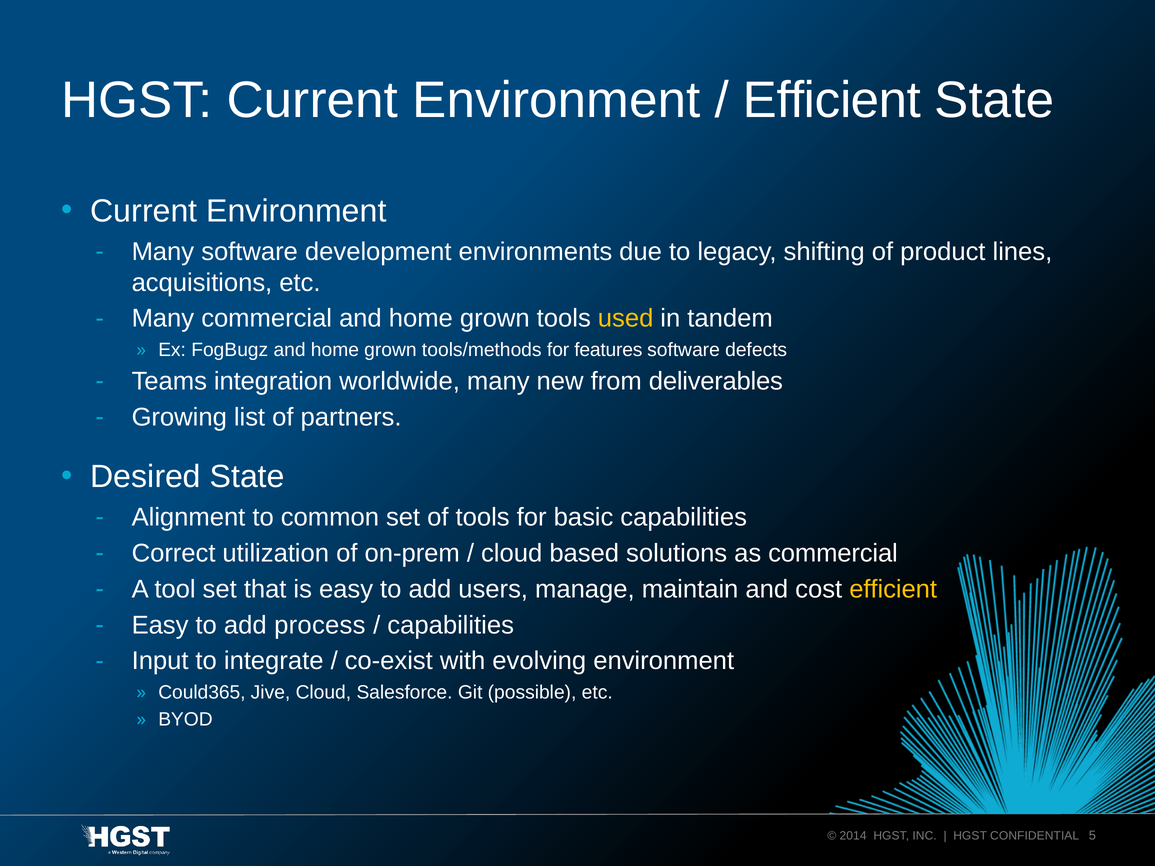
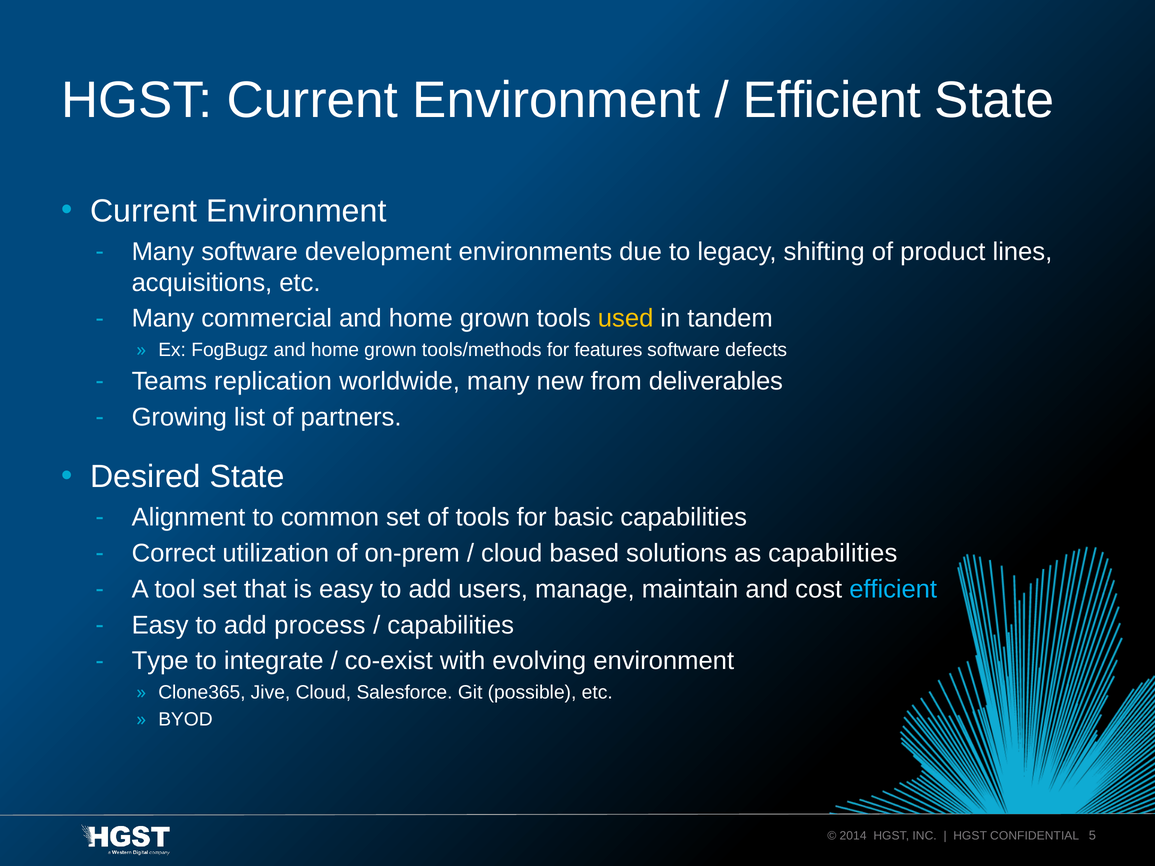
integration: integration -> replication
as commercial: commercial -> capabilities
efficient at (893, 589) colour: yellow -> light blue
Input: Input -> Type
Could365: Could365 -> Clone365
